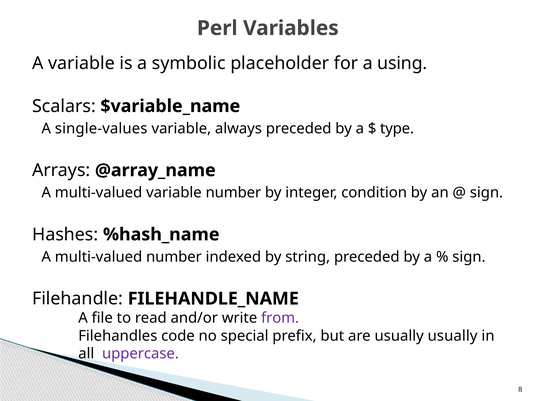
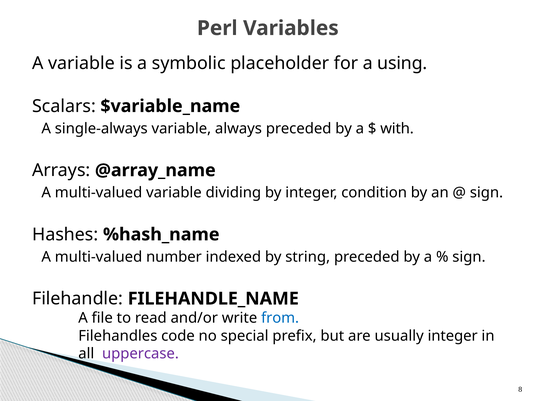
single-values: single-values -> single-always
type: type -> with
variable number: number -> dividing
from colour: purple -> blue
usually usually: usually -> integer
